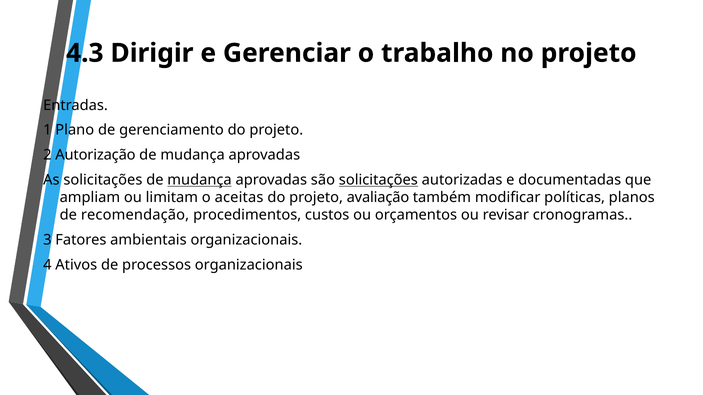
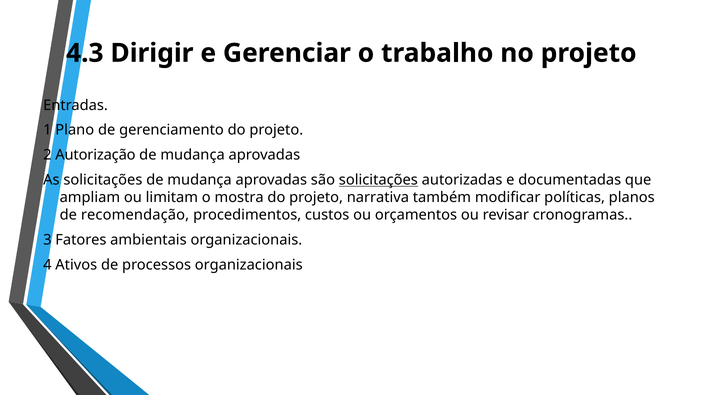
mudança at (200, 180) underline: present -> none
aceitas: aceitas -> mostra
avaliação: avaliação -> narrativa
